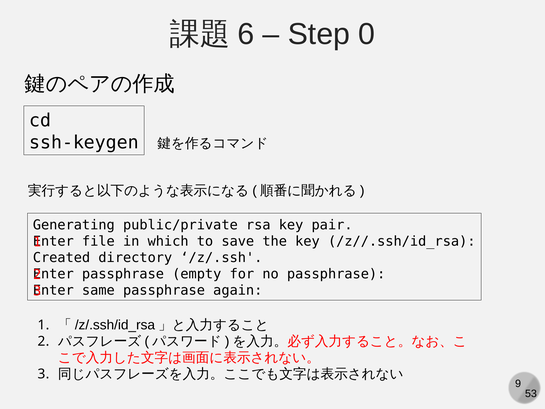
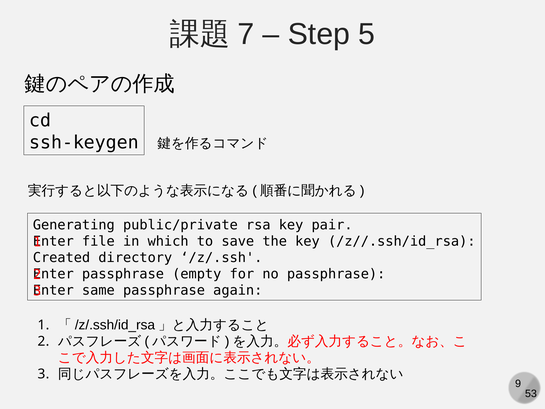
6: 6 -> 7
0: 0 -> 5
